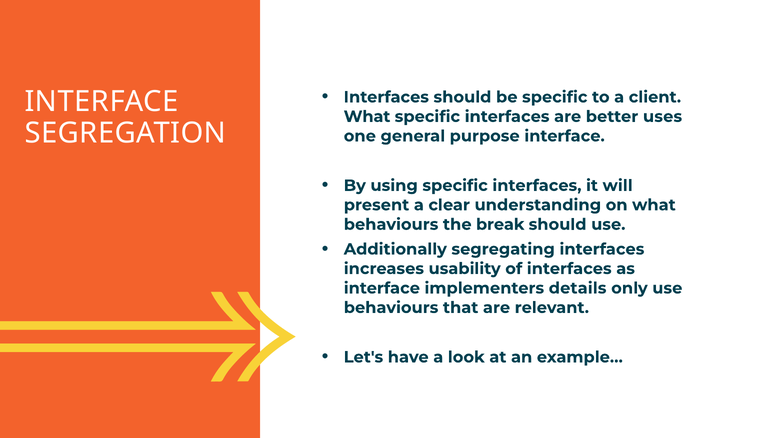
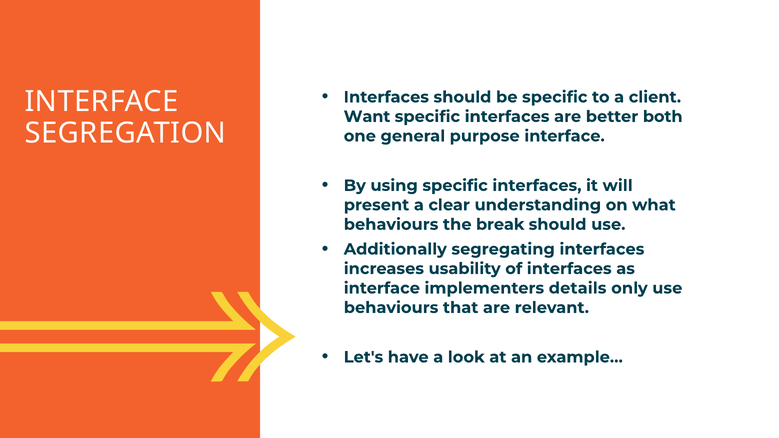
What at (367, 117): What -> Want
uses: uses -> both
